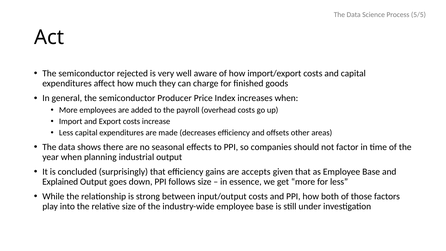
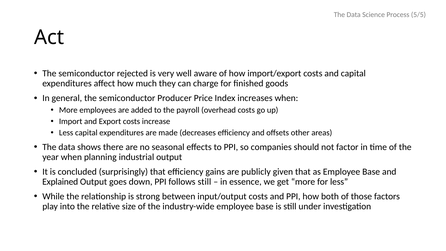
accepts: accepts -> publicly
follows size: size -> still
